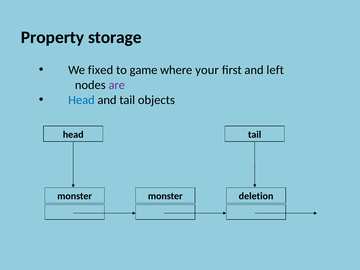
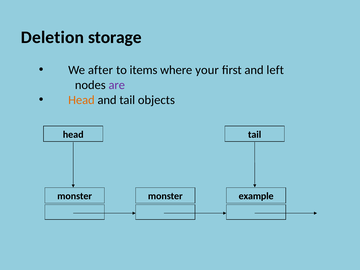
Property: Property -> Deletion
fixed: fixed -> after
game: game -> items
Head at (81, 100) colour: blue -> orange
deletion: deletion -> example
